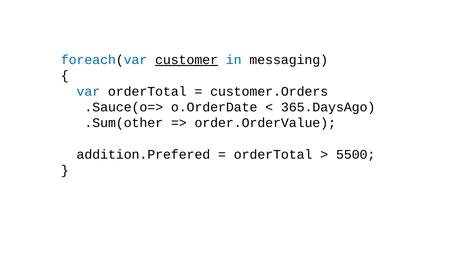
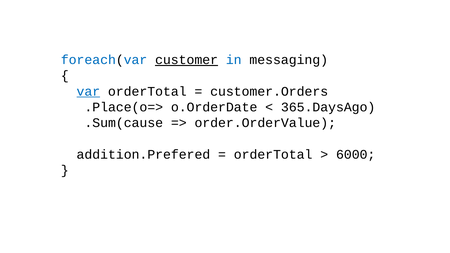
var underline: none -> present
.Sauce(o=>: .Sauce(o=> -> .Place(o=>
.Sum(other: .Sum(other -> .Sum(cause
5500: 5500 -> 6000
